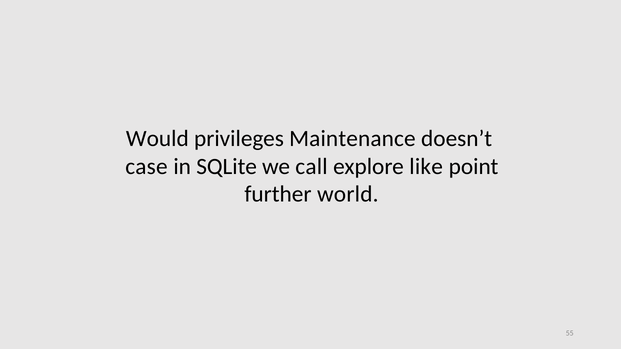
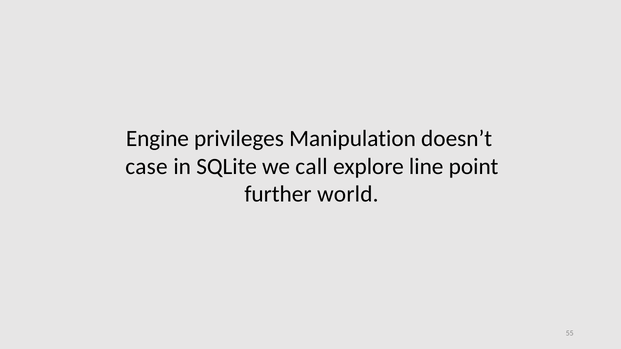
Would: Would -> Engine
Maintenance: Maintenance -> Manipulation
like: like -> line
